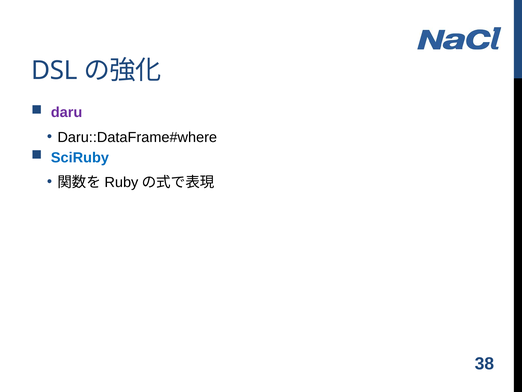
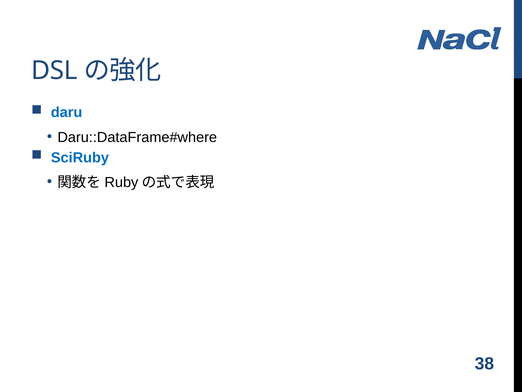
daru colour: purple -> blue
